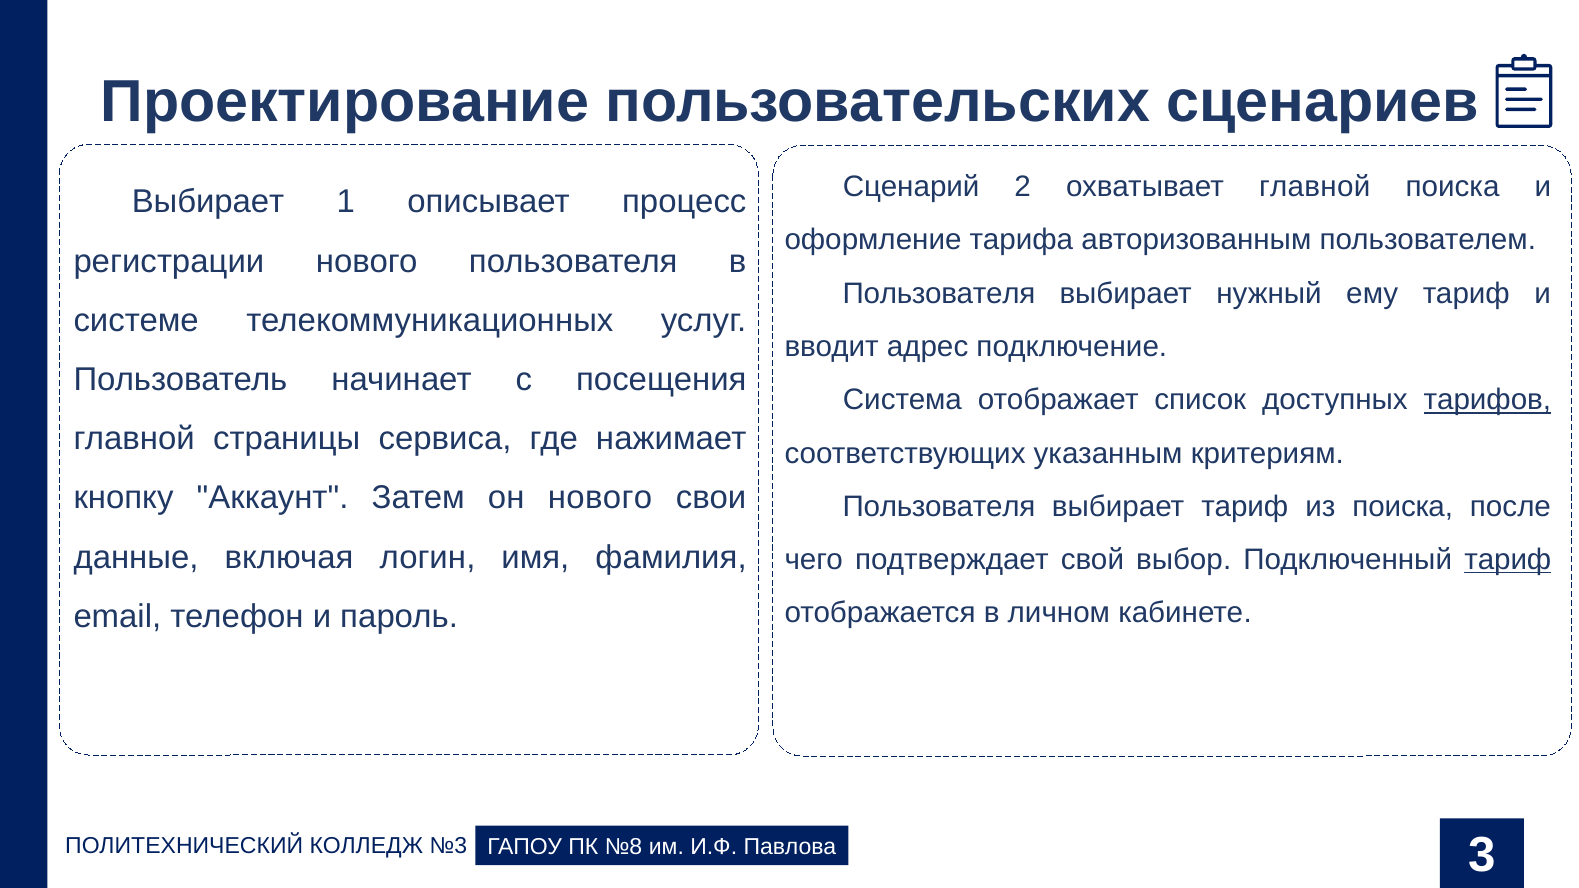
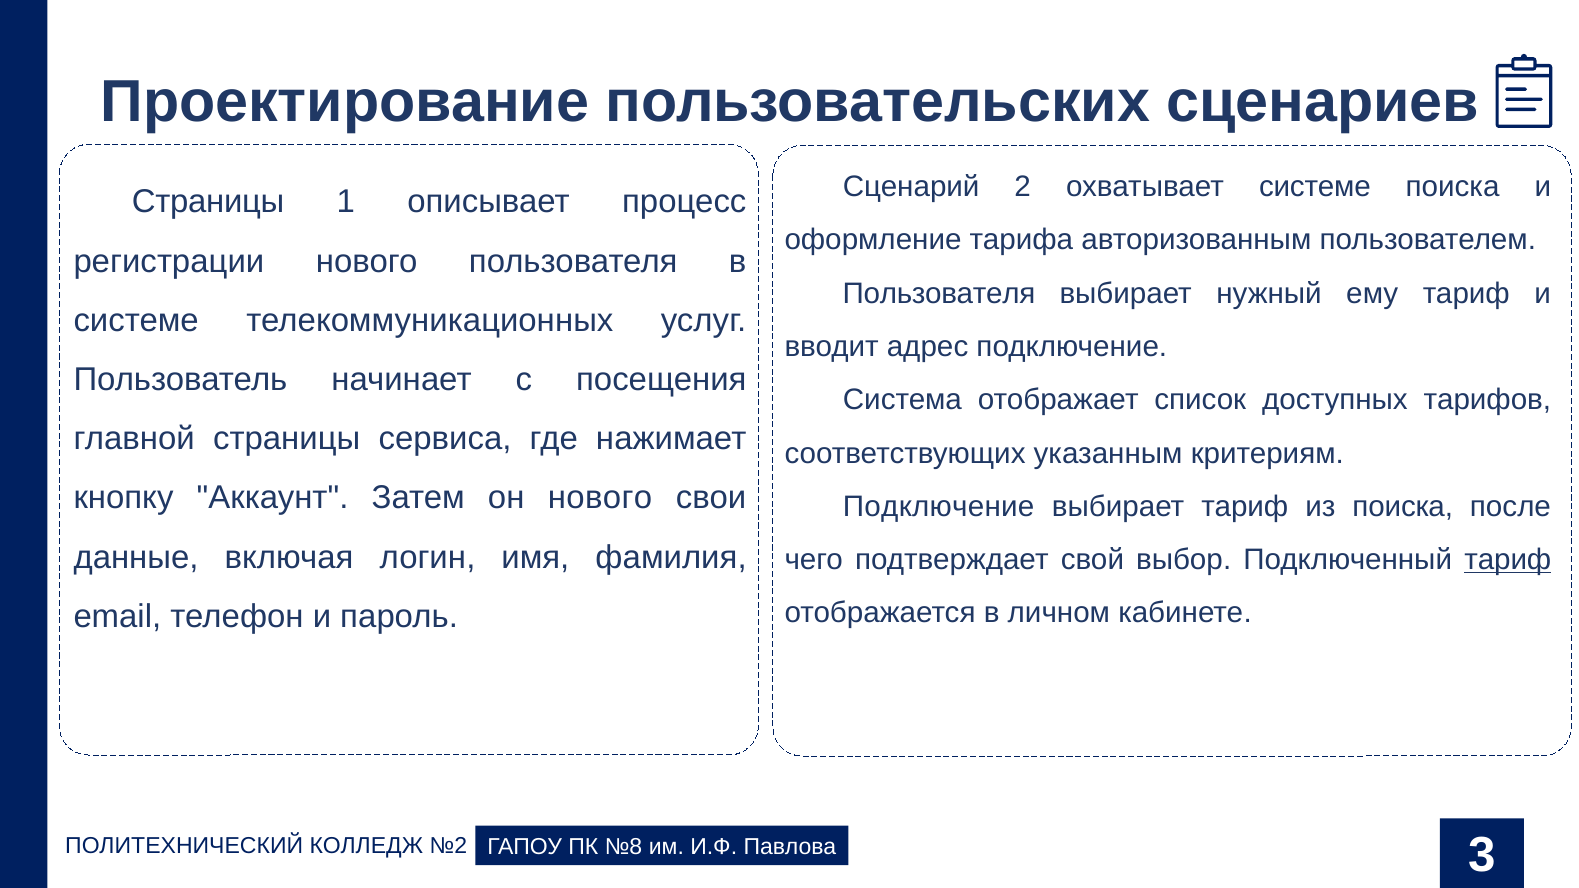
охватывает главной: главной -> системе
Выбирает at (208, 202): Выбирает -> Страницы
тарифов underline: present -> none
Пользователя at (939, 507): Пользователя -> Подключение
№3: №3 -> №2
